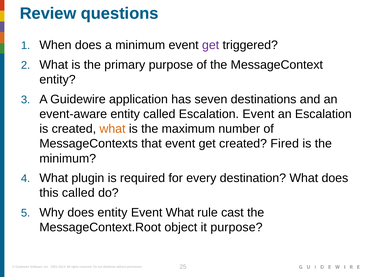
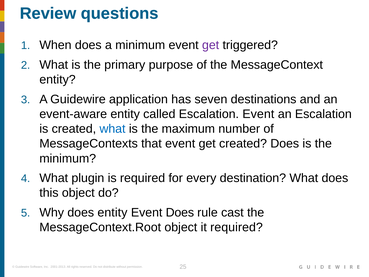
what at (113, 129) colour: orange -> blue
created Fired: Fired -> Does
this called: called -> object
Event What: What -> Does
it purpose: purpose -> required
